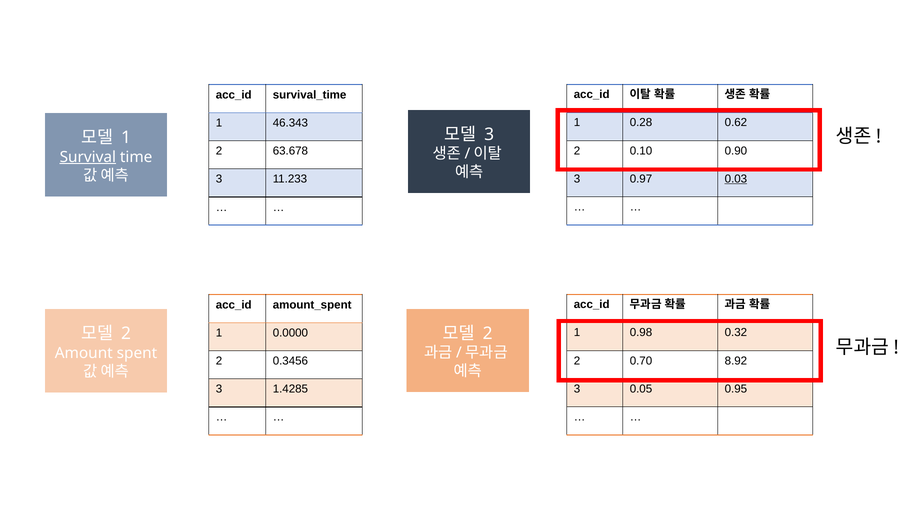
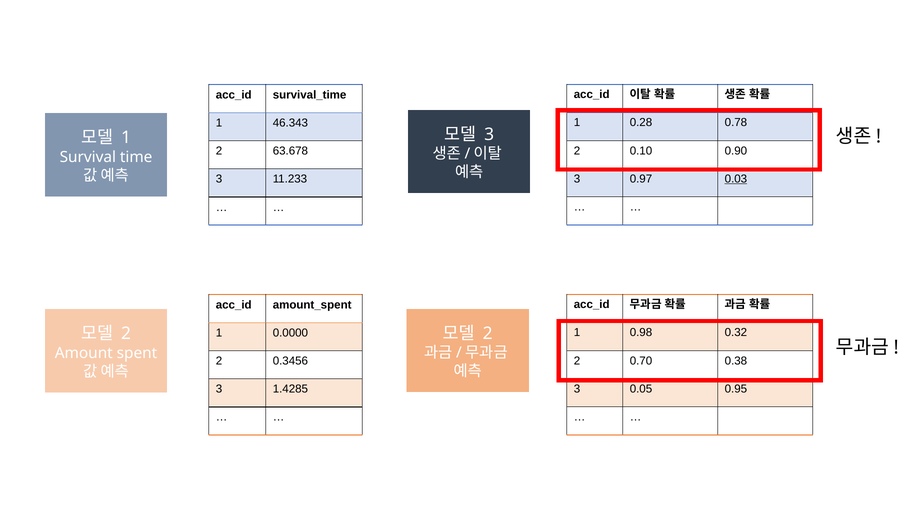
0.62: 0.62 -> 0.78
Survival underline: present -> none
8.92: 8.92 -> 0.38
